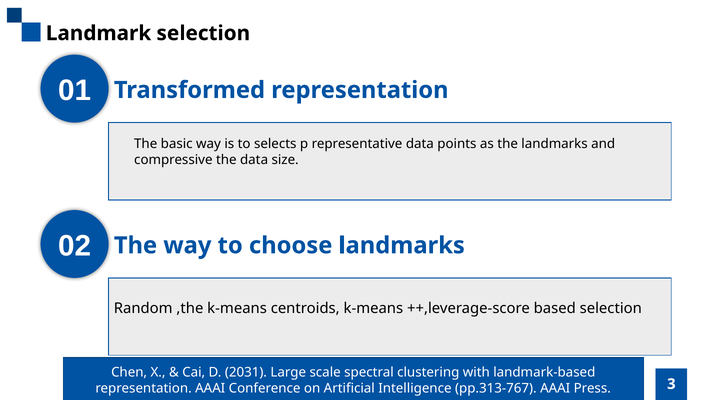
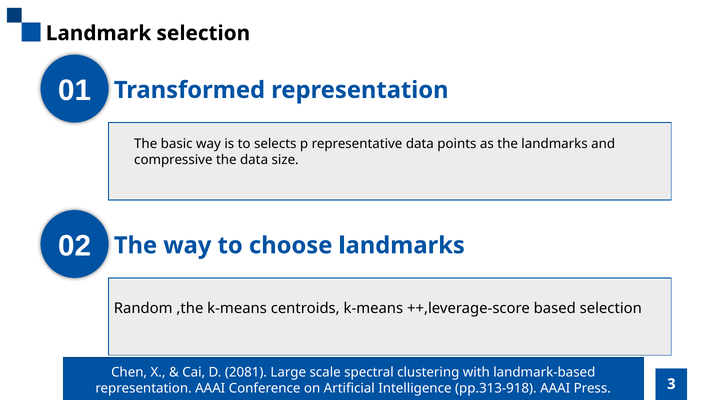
2031: 2031 -> 2081
pp.313-767: pp.313-767 -> pp.313-918
